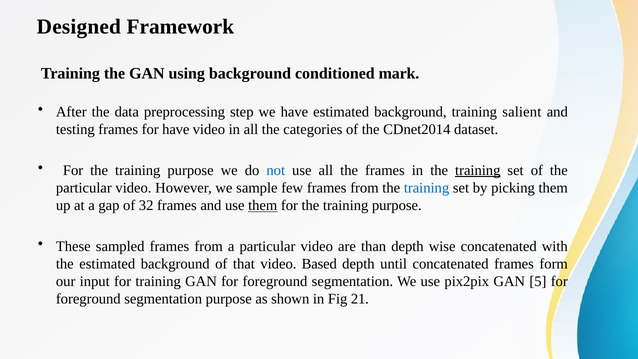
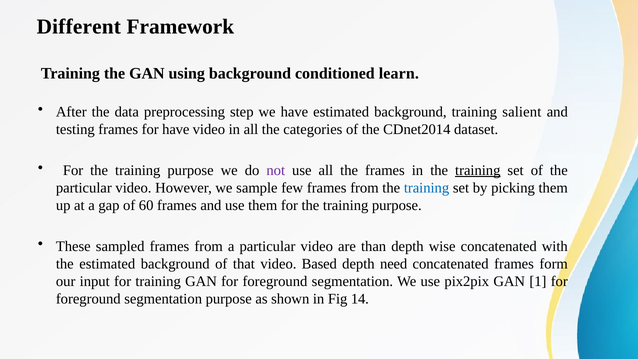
Designed: Designed -> Different
mark: mark -> learn
not colour: blue -> purple
32: 32 -> 60
them at (263, 205) underline: present -> none
until: until -> need
5: 5 -> 1
21: 21 -> 14
